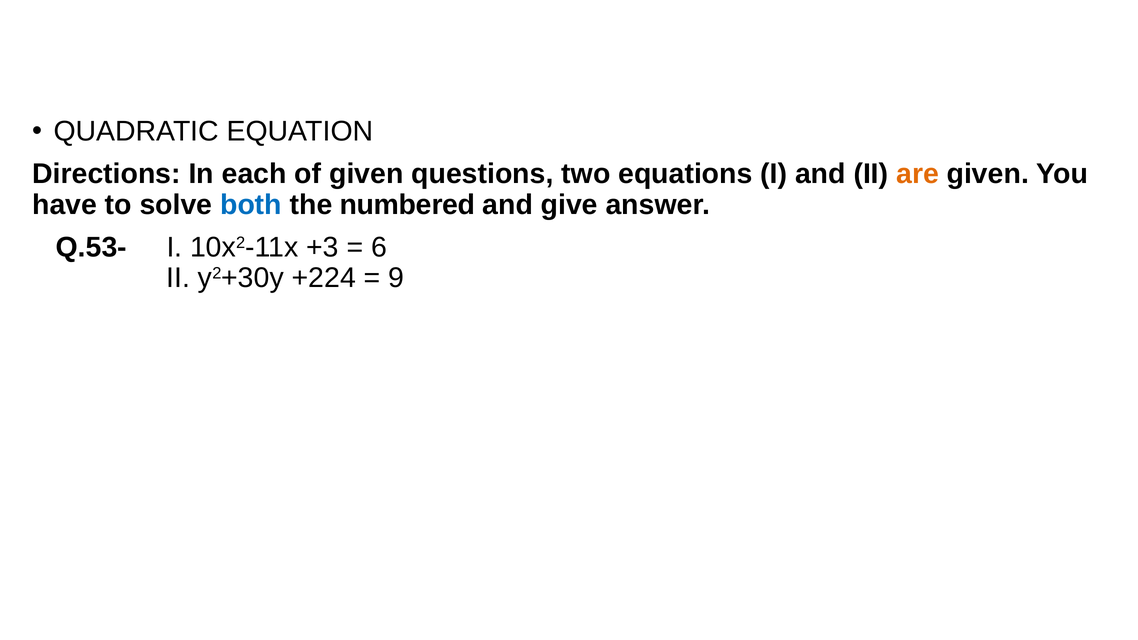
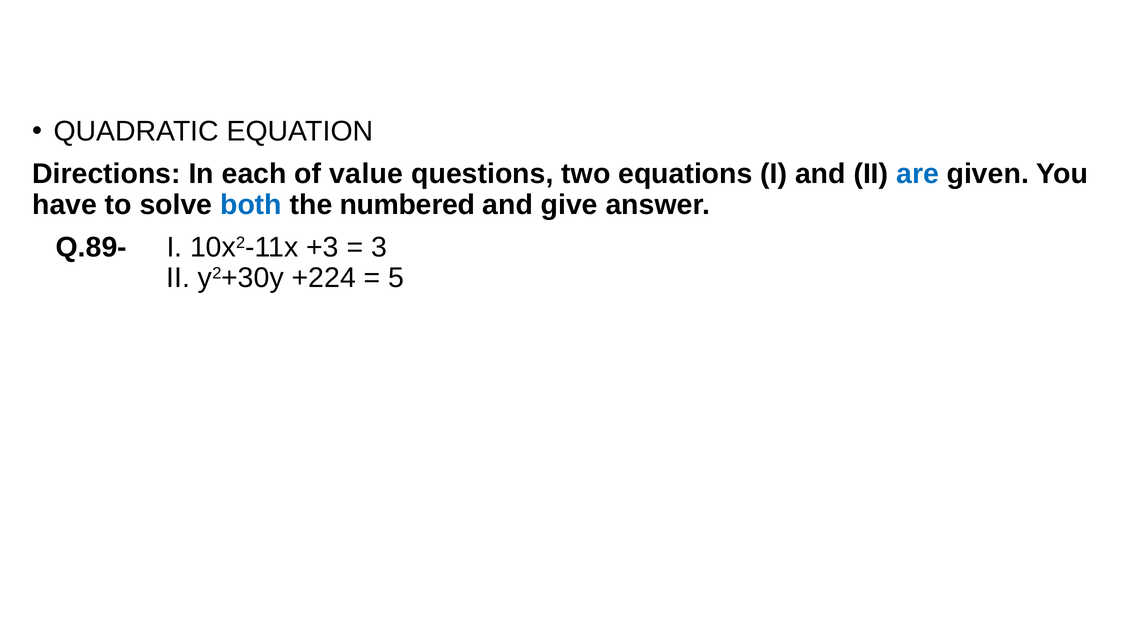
of given: given -> value
are colour: orange -> blue
Q.53-: Q.53- -> Q.89-
6: 6 -> 3
9: 9 -> 5
